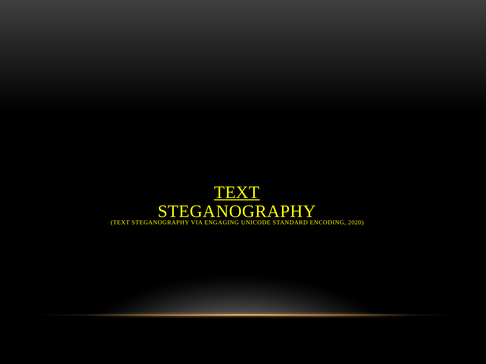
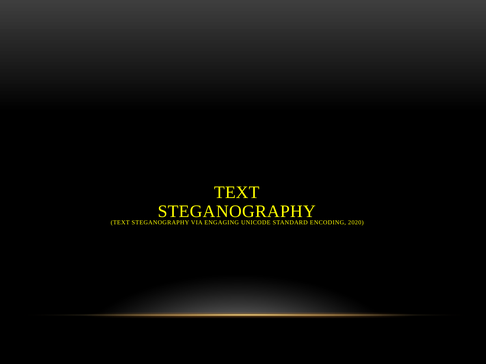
TEXT at (237, 193) underline: present -> none
